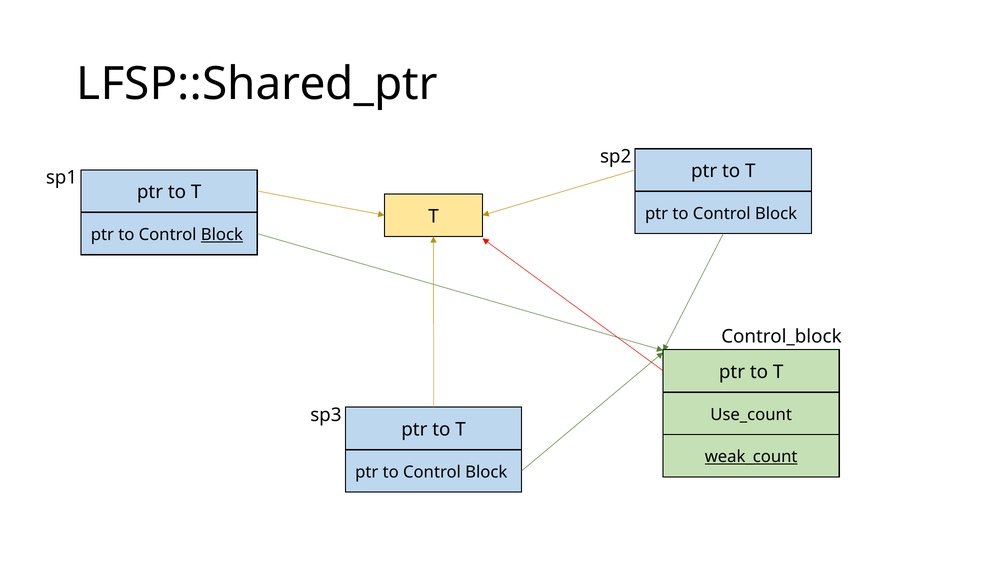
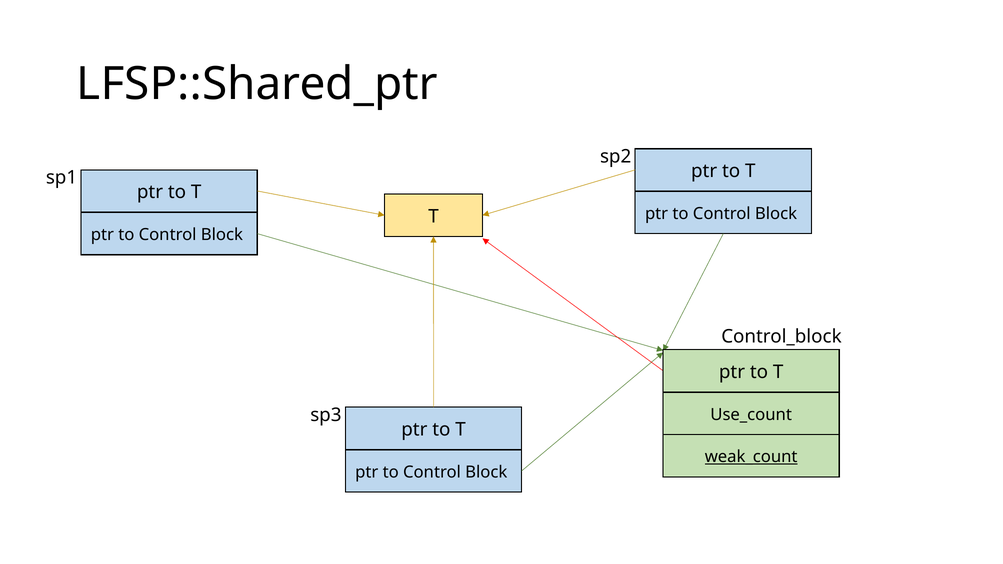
Block at (222, 235) underline: present -> none
